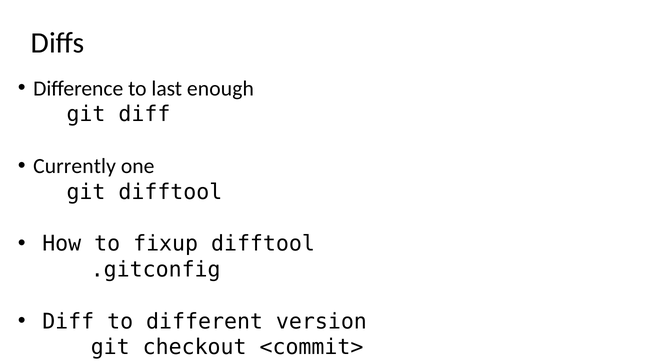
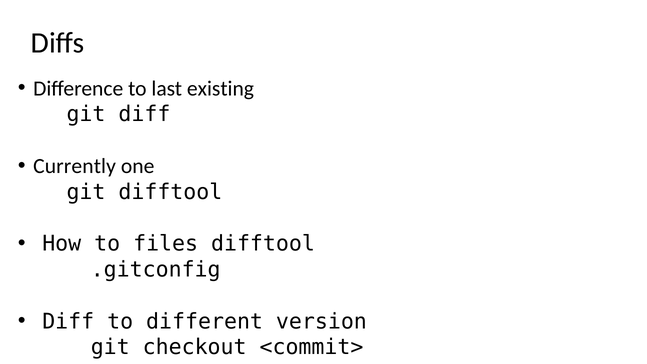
enough: enough -> existing
fixup: fixup -> files
